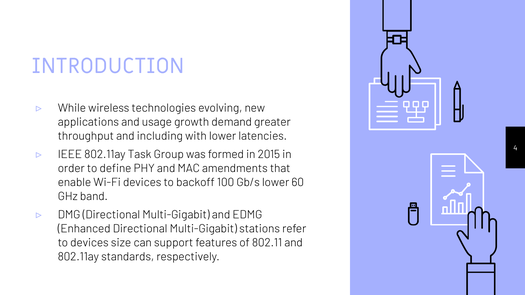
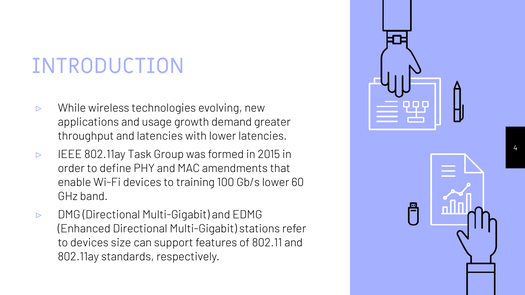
and including: including -> latencies
backoff: backoff -> training
